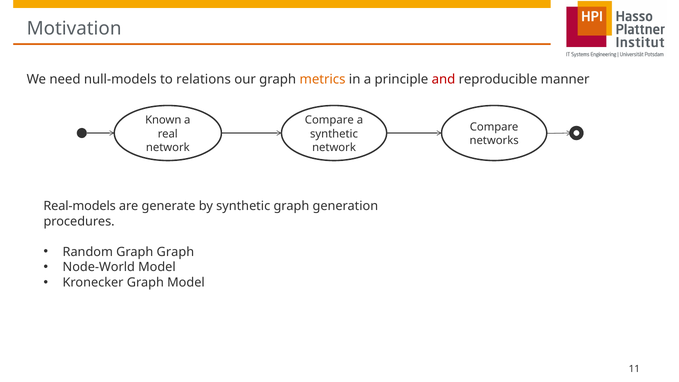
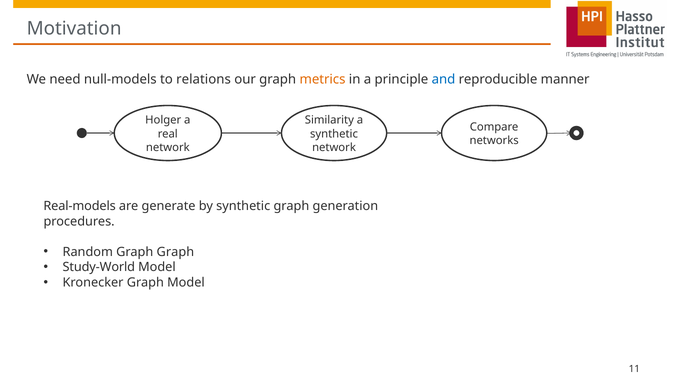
and colour: red -> blue
Known: Known -> Holger
Compare at (329, 120): Compare -> Similarity
Node-World: Node-World -> Study-World
